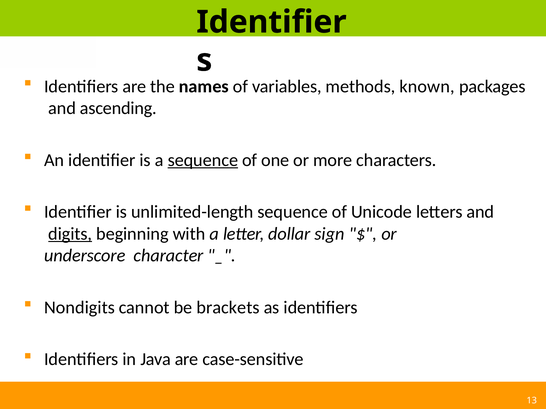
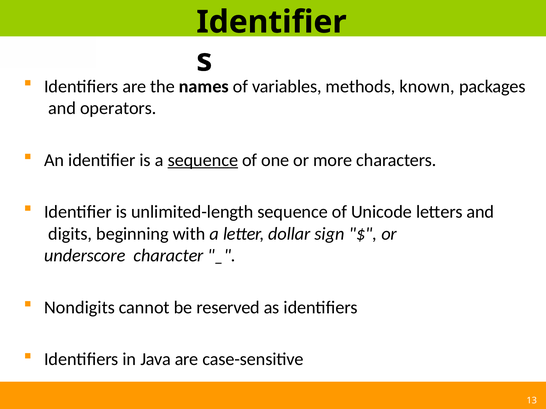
ascending: ascending -> operators
digits underline: present -> none
brackets: brackets -> reserved
